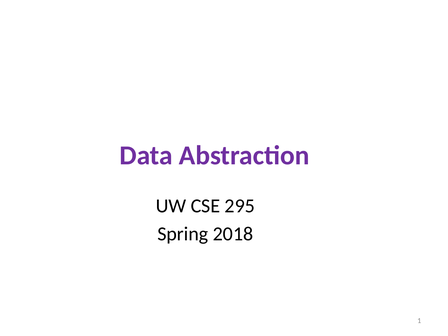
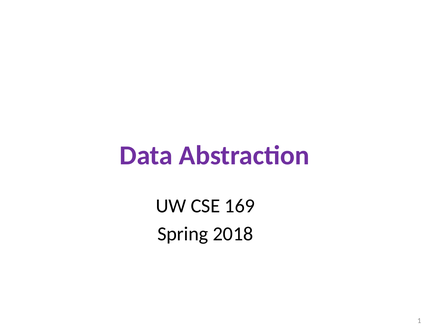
295: 295 -> 169
